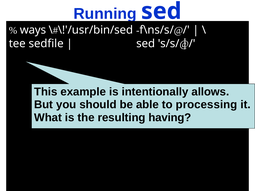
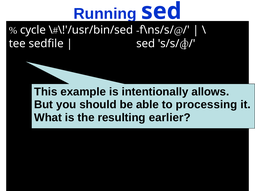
ways: ways -> cycle
having: having -> earlier
